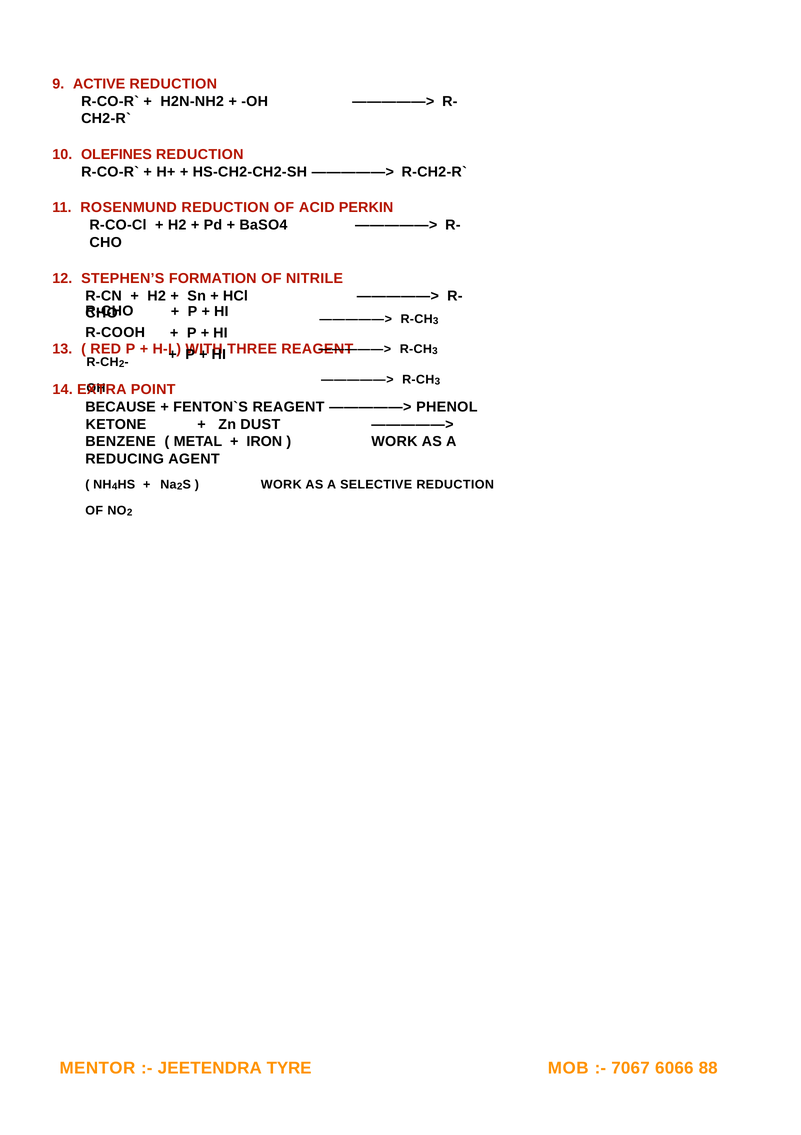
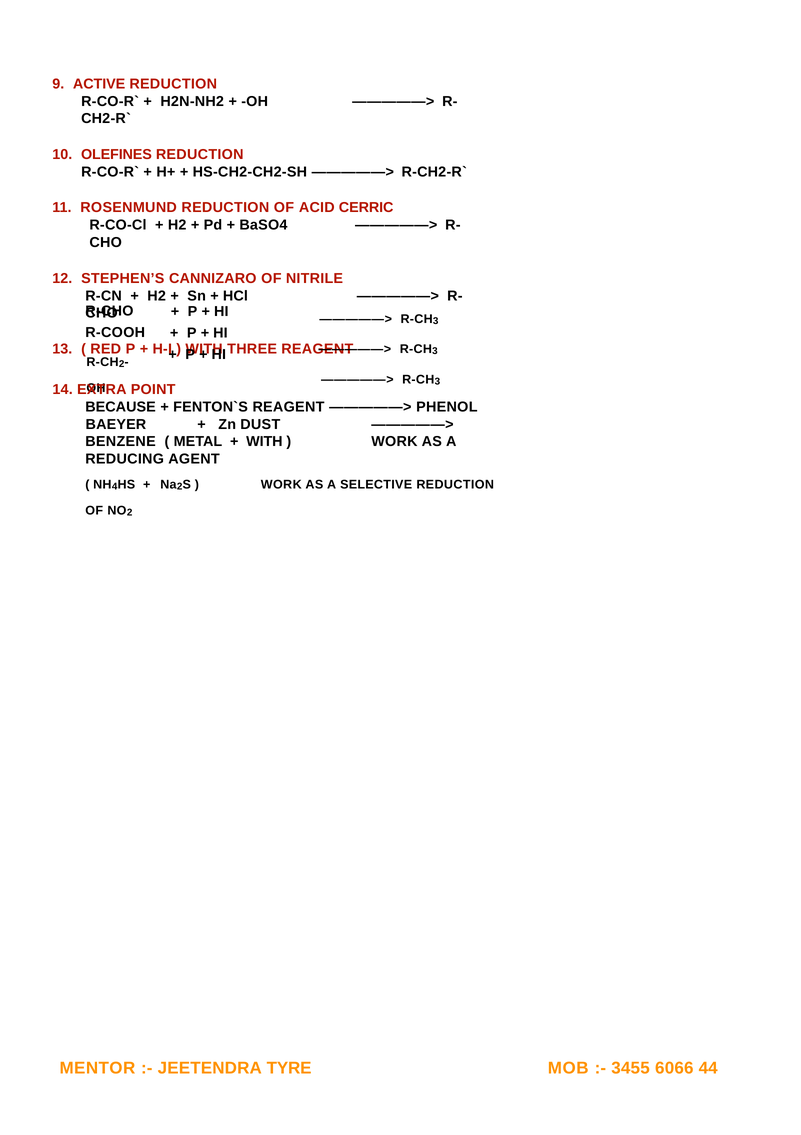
PERKIN: PERKIN -> CERRIC
FORMATION: FORMATION -> CANNIZARO
KETONE: KETONE -> BAEYER
IRON at (264, 442): IRON -> WITH
7067: 7067 -> 3455
88: 88 -> 44
